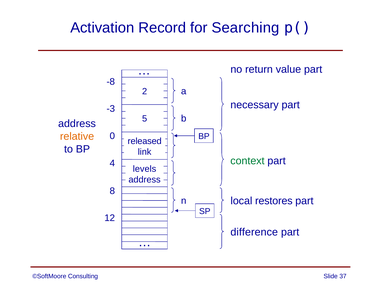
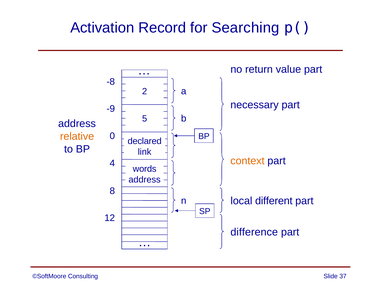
-3: -3 -> -9
released: released -> declared
context colour: green -> orange
levels: levels -> words
restores: restores -> different
